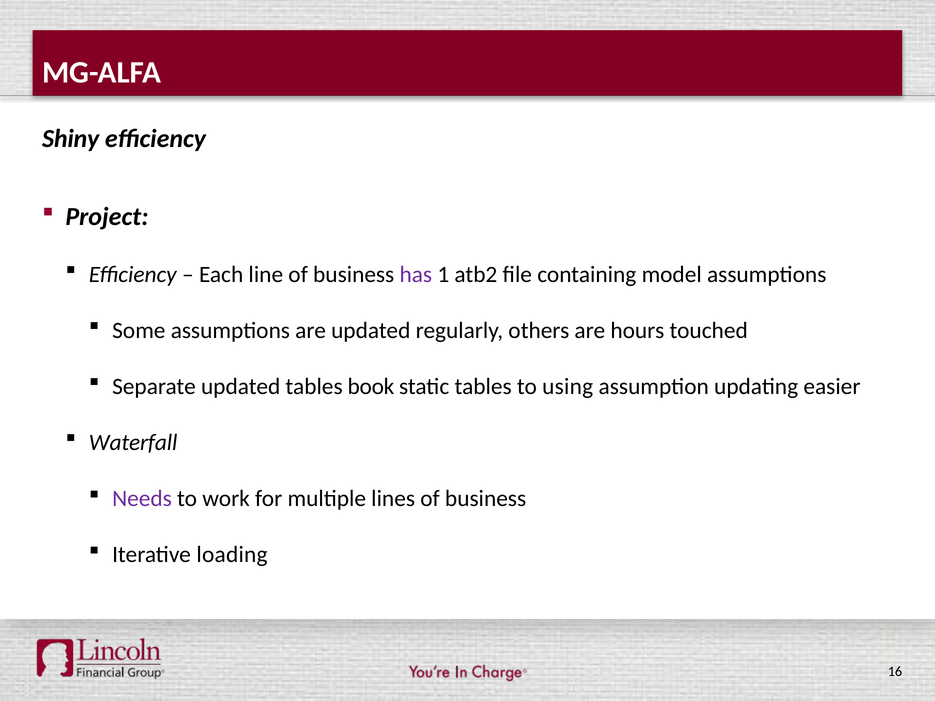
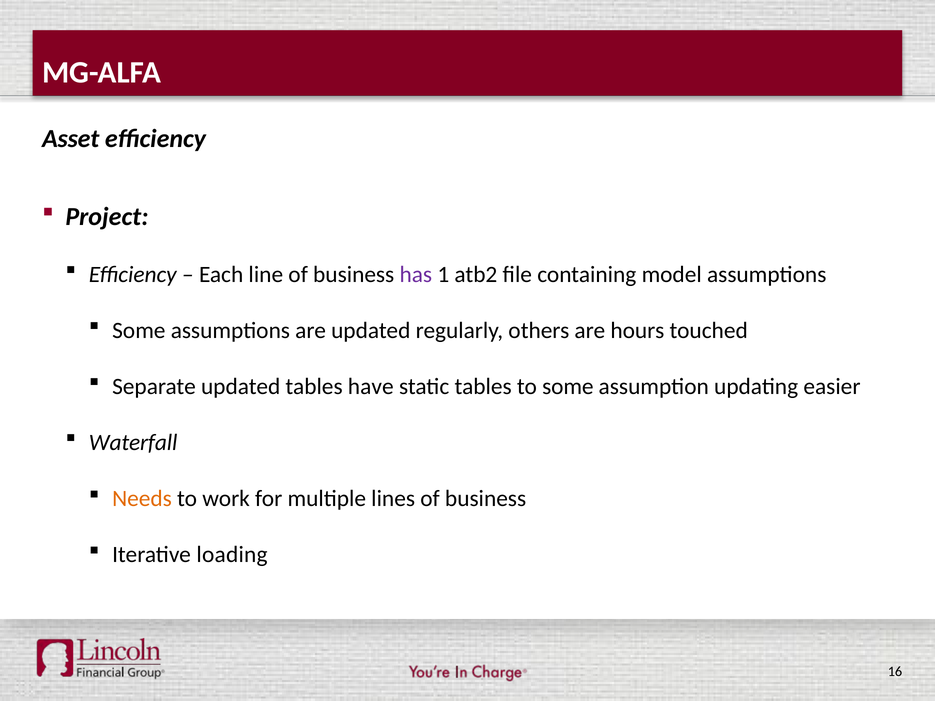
Shiny: Shiny -> Asset
book: book -> have
to using: using -> some
Needs colour: purple -> orange
